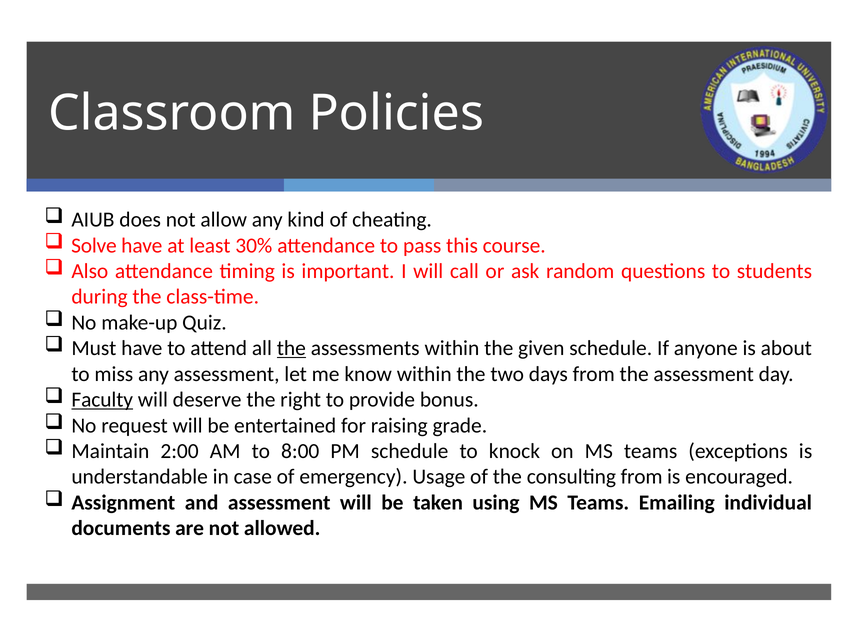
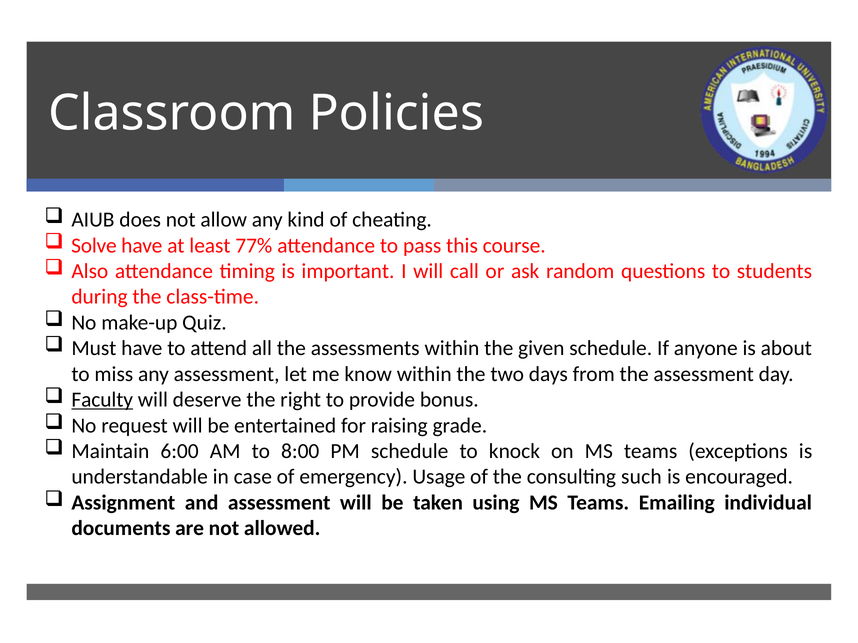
30%: 30% -> 77%
the at (291, 349) underline: present -> none
2:00: 2:00 -> 6:00
consulting from: from -> such
